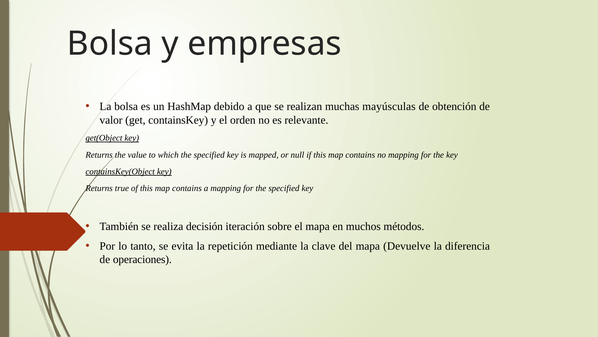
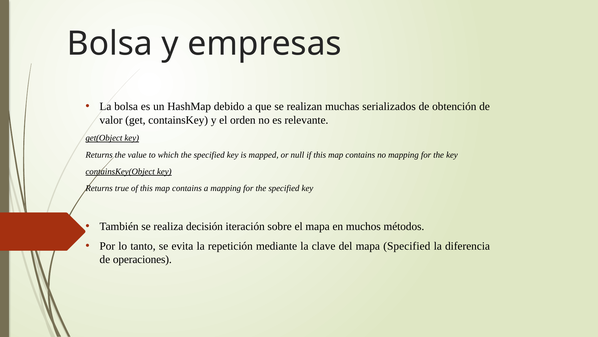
mayúsculas: mayúsculas -> serializados
mapa Devuelve: Devuelve -> Specified
